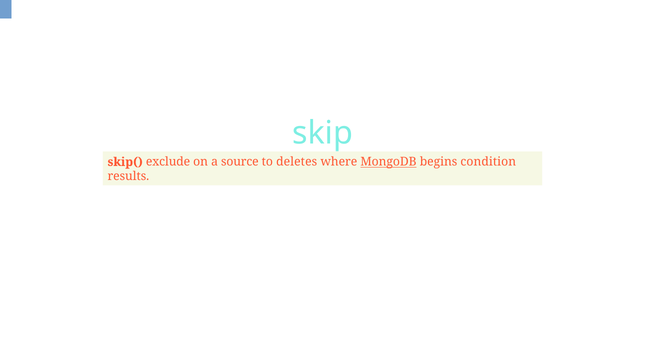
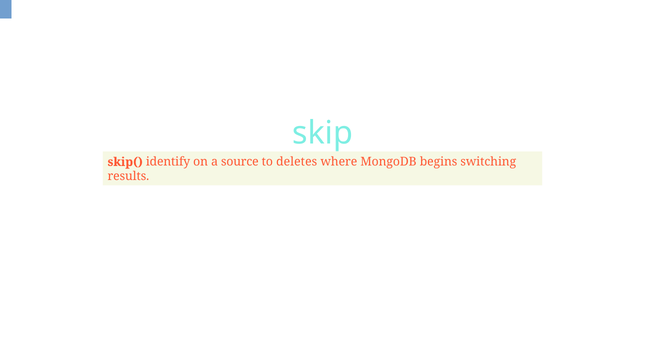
exclude: exclude -> identify
MongoDB underline: present -> none
condition: condition -> switching
